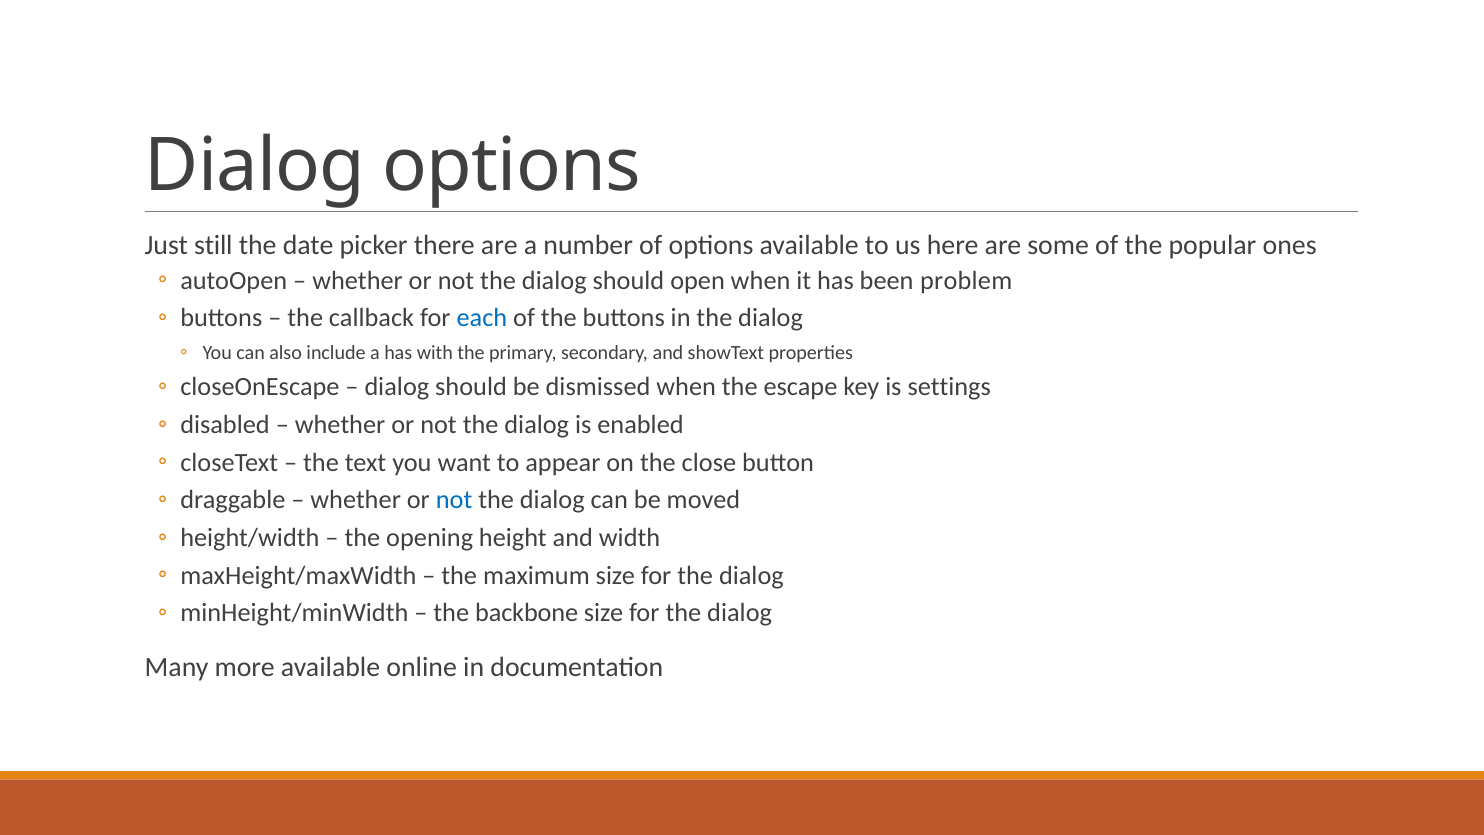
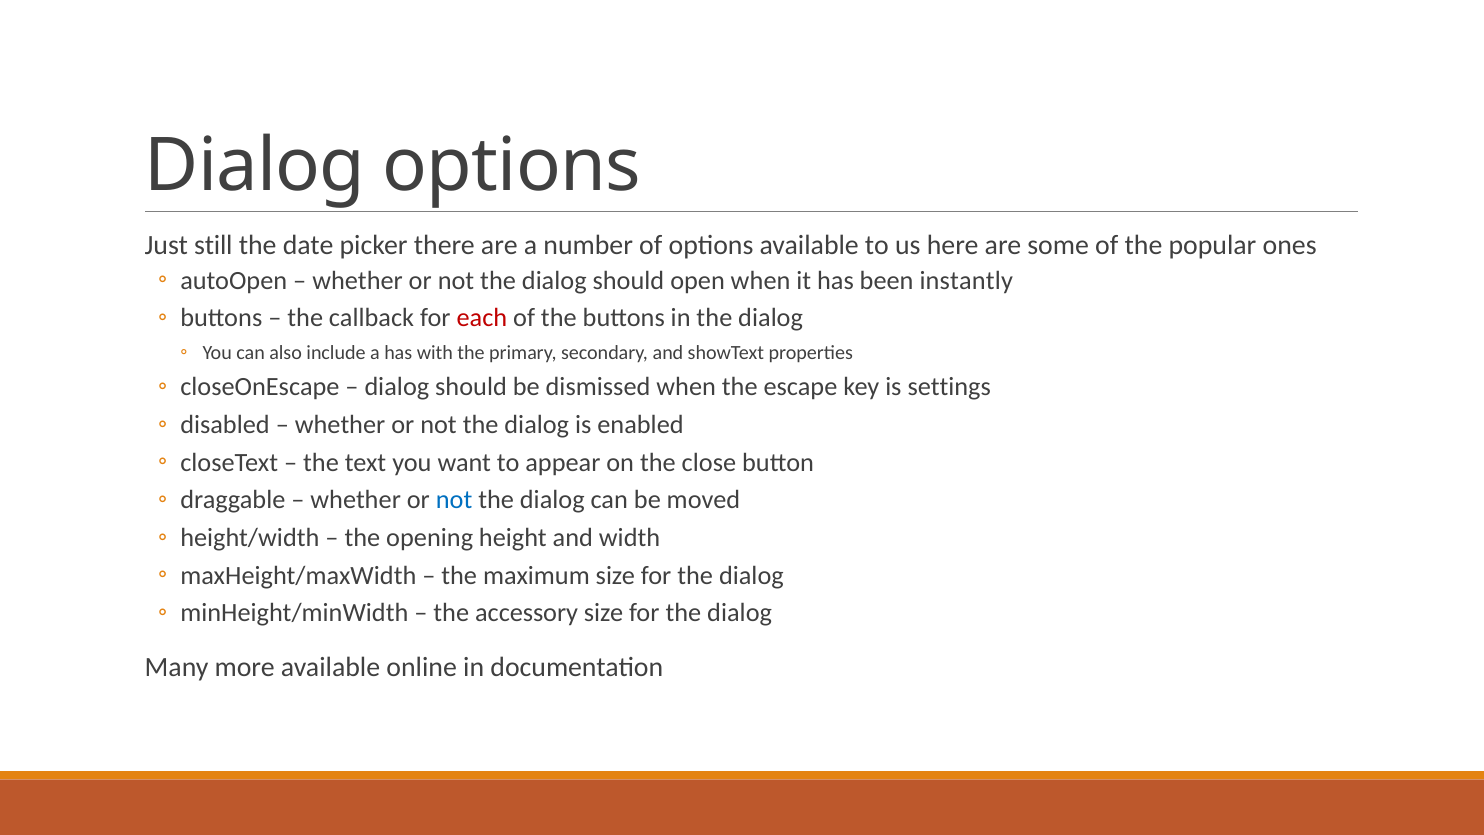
problem: problem -> instantly
each colour: blue -> red
backbone: backbone -> accessory
